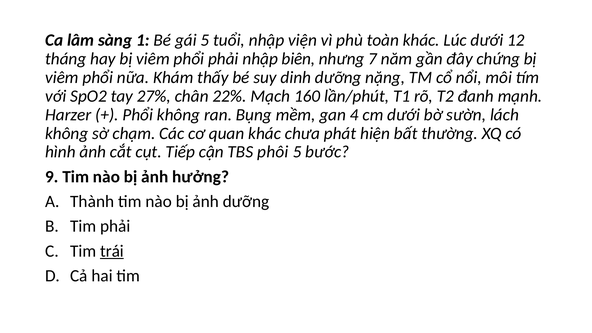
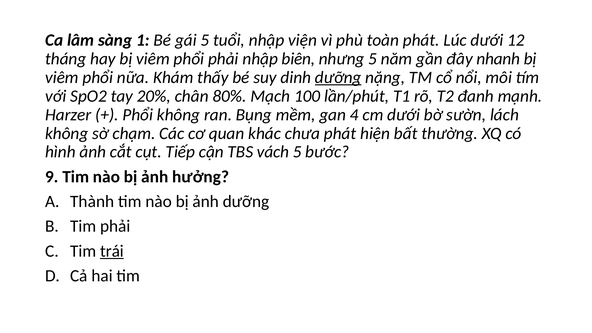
toàn khác: khác -> phát
nhưng 7: 7 -> 5
chứng: chứng -> nhanh
dưỡng at (338, 77) underline: none -> present
27%: 27% -> 20%
22%: 22% -> 80%
160: 160 -> 100
phôi: phôi -> vách
